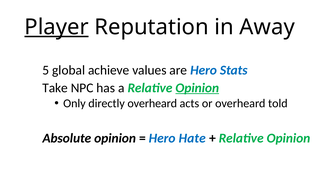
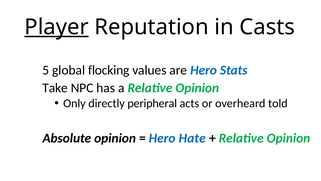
Away: Away -> Casts
achieve: achieve -> flocking
Opinion at (197, 88) underline: present -> none
directly overheard: overheard -> peripheral
